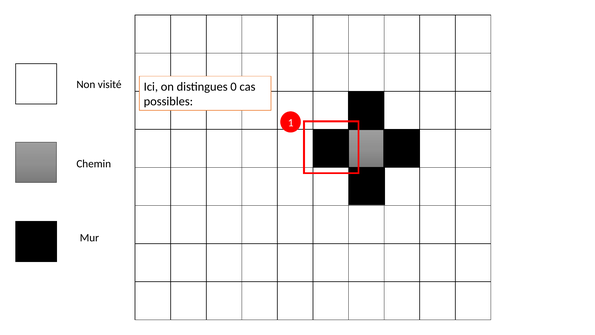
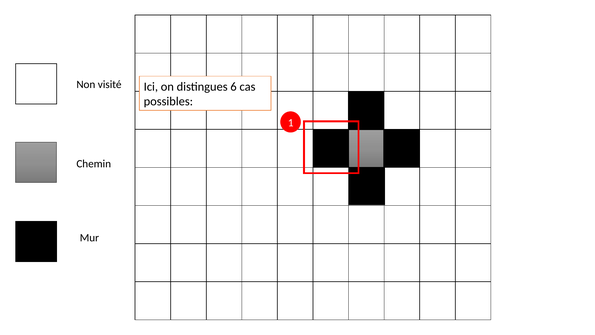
0: 0 -> 6
